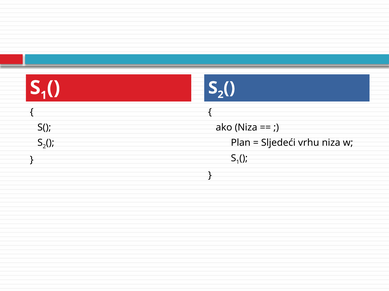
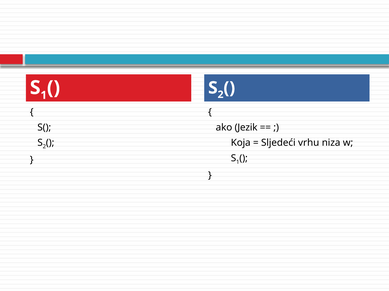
ako Niza: Niza -> Jezik
Plan: Plan -> Koja
